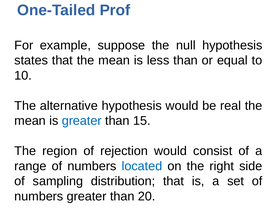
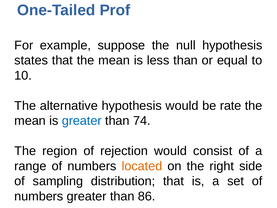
real: real -> rate
15: 15 -> 74
located colour: blue -> orange
20: 20 -> 86
